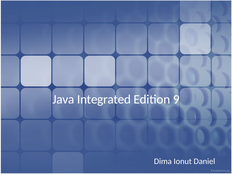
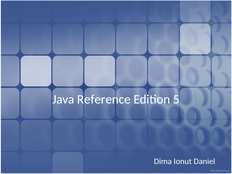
Integrated: Integrated -> Reference
9: 9 -> 5
